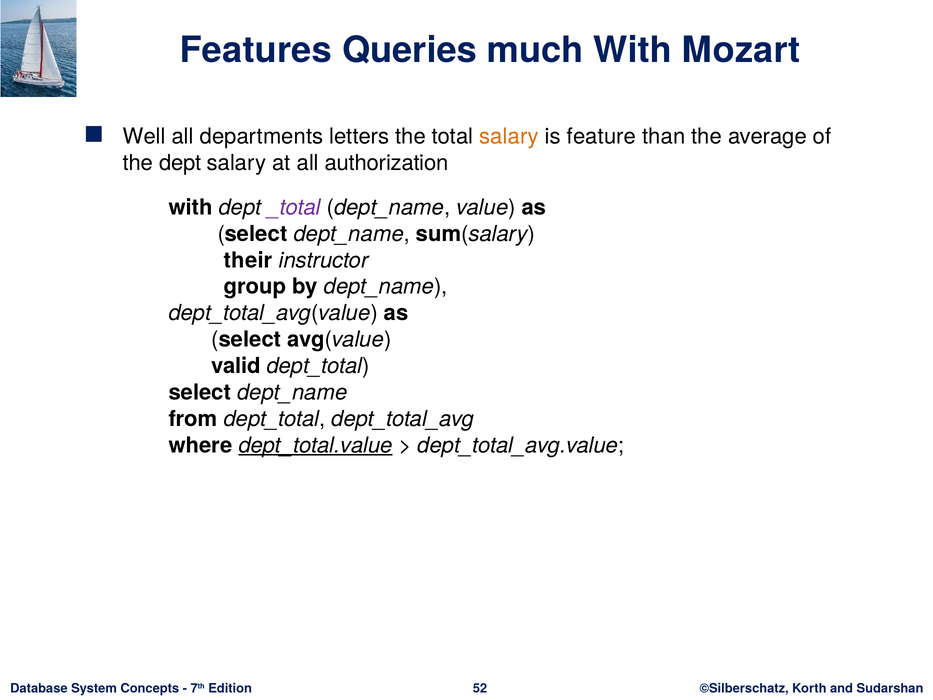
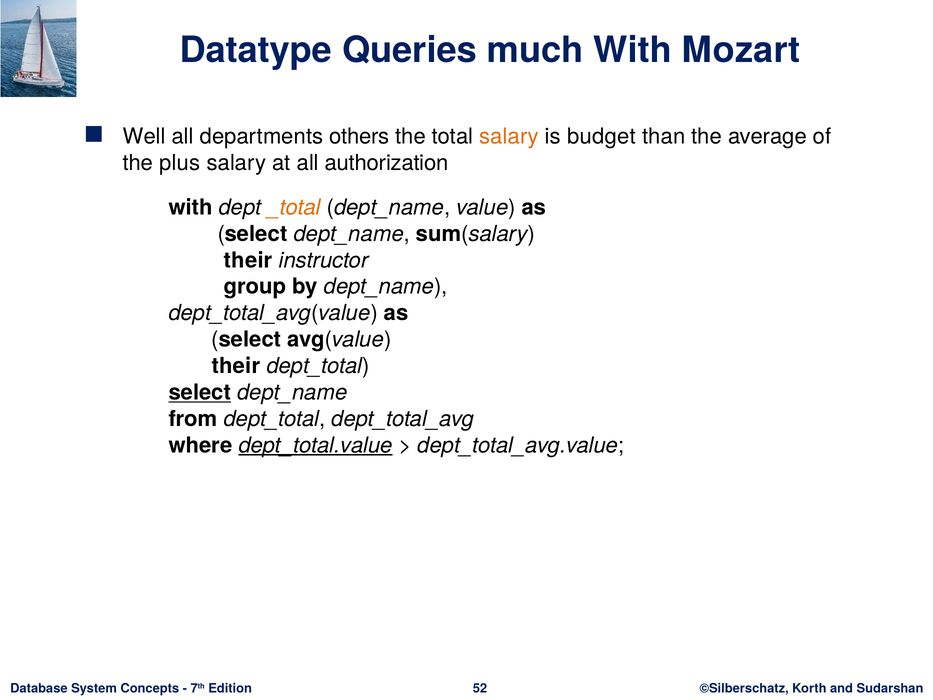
Features: Features -> Datatype
letters: letters -> others
feature: feature -> budget
the dept: dept -> plus
_total colour: purple -> orange
valid at (236, 366): valid -> their
select at (200, 392) underline: none -> present
